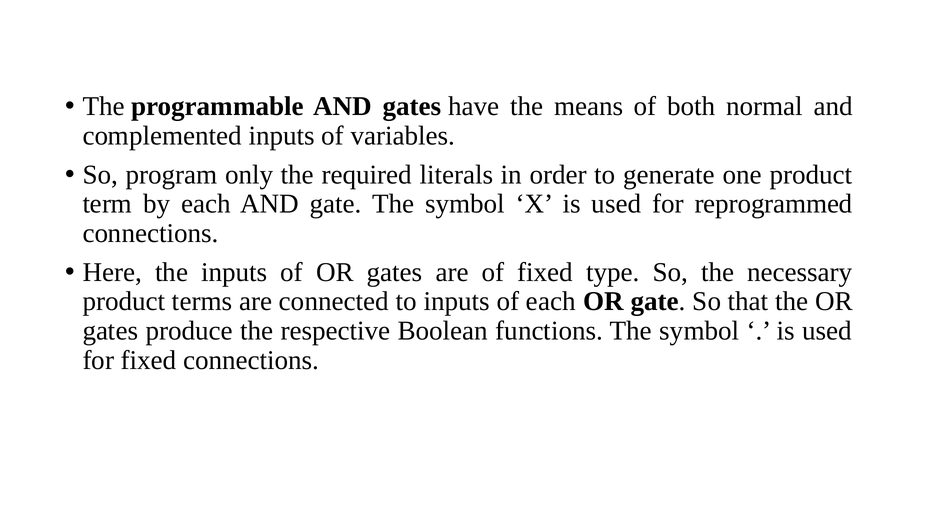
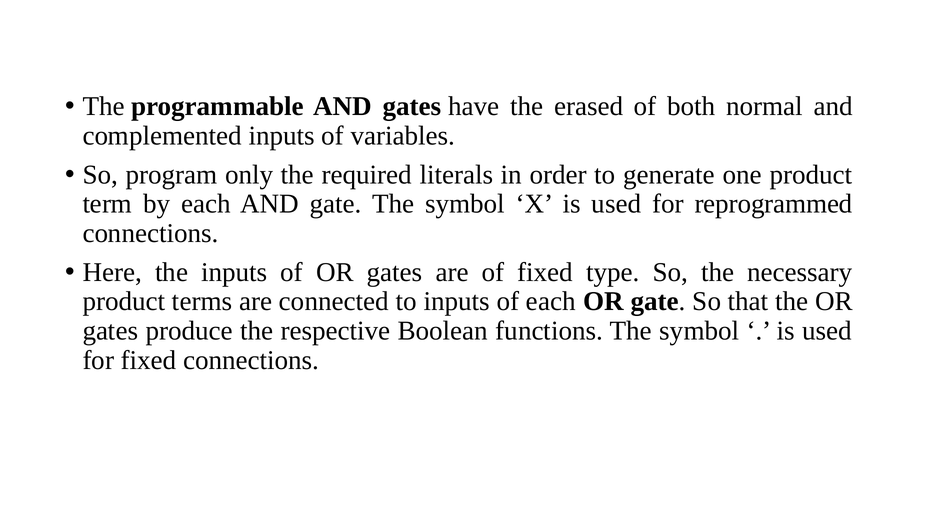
means: means -> erased
